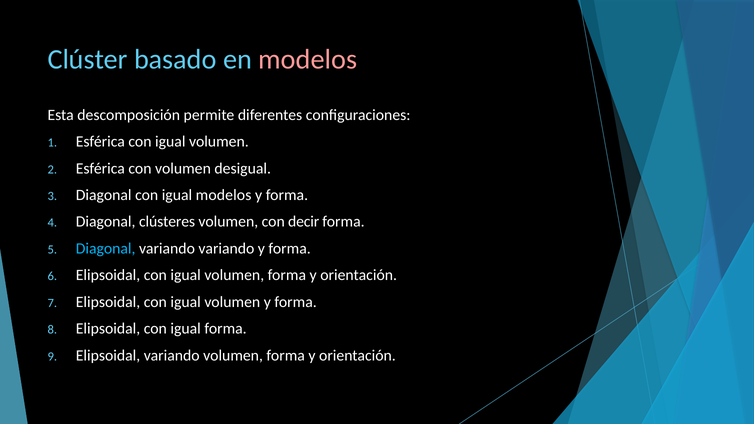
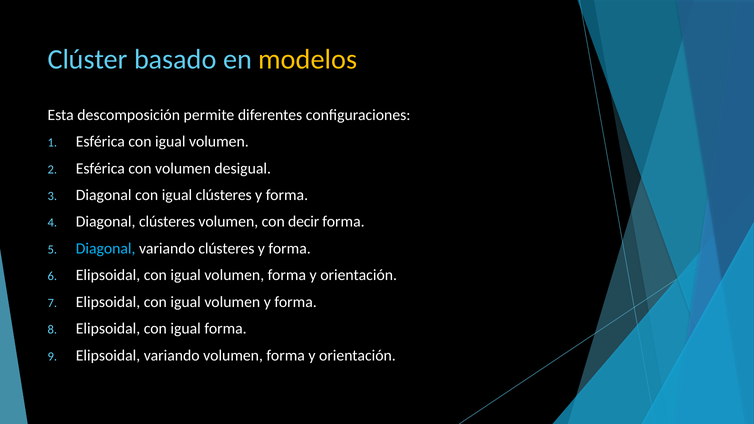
modelos at (308, 59) colour: pink -> yellow
igual modelos: modelos -> clústeres
variando variando: variando -> clústeres
